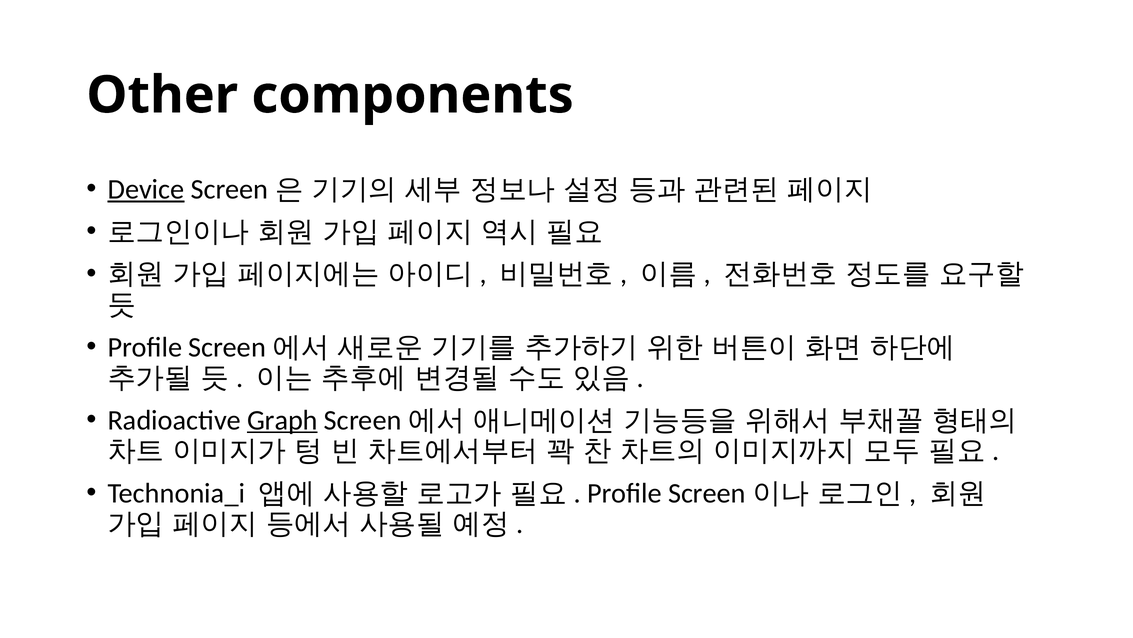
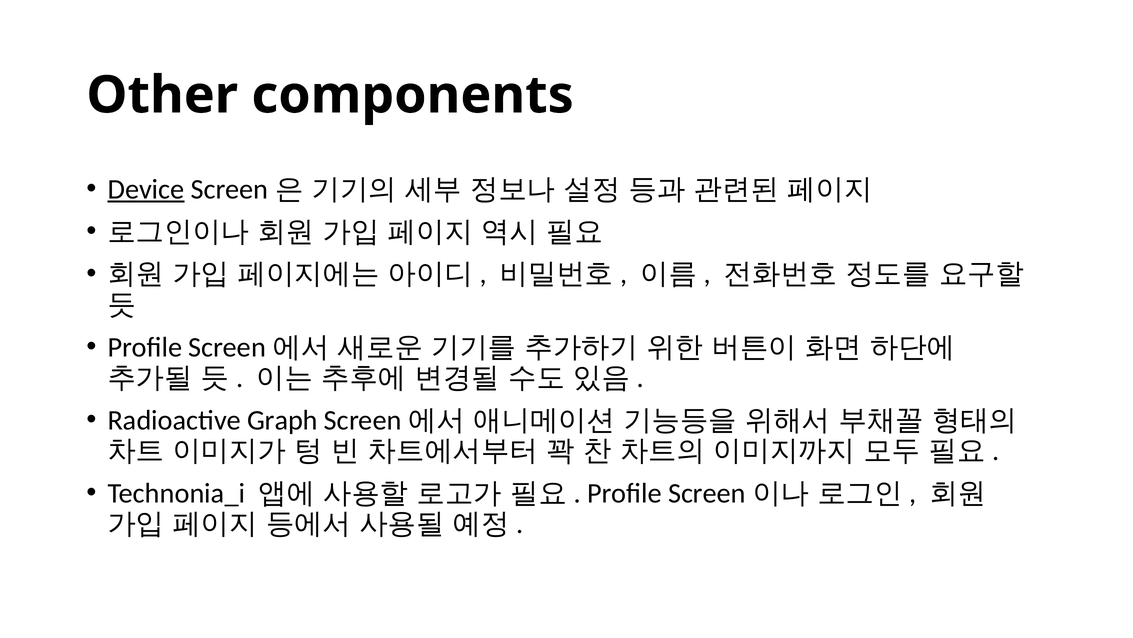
Graph underline: present -> none
